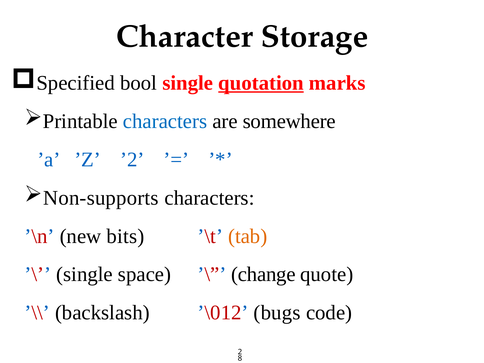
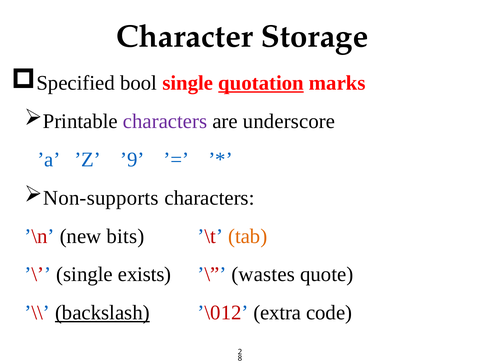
characters at (165, 121) colour: blue -> purple
somewhere: somewhere -> underscore
’2: ’2 -> ’9
space: space -> exists
change: change -> wastes
backslash underline: none -> present
bugs: bugs -> extra
